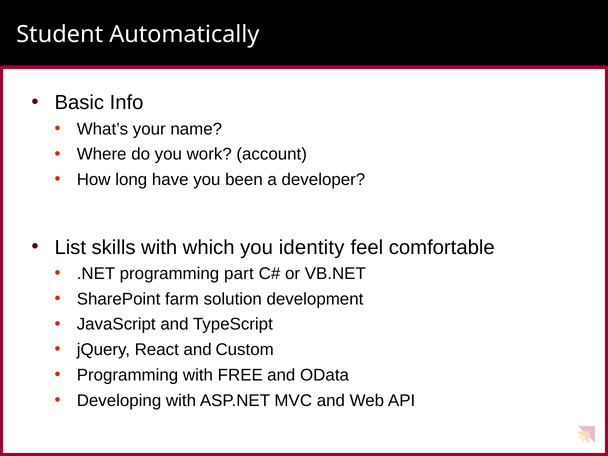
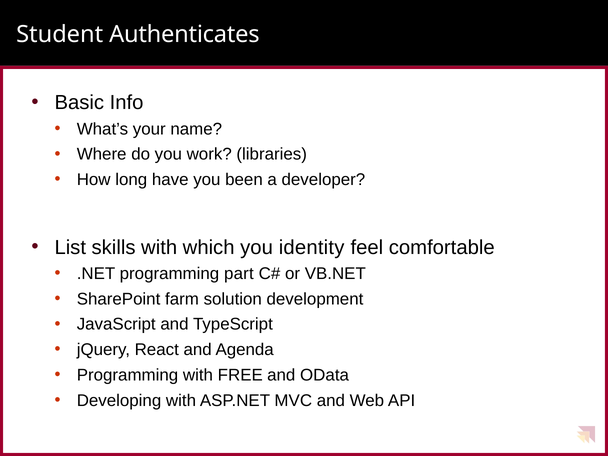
Automatically: Automatically -> Authenticates
account: account -> libraries
Custom: Custom -> Agenda
